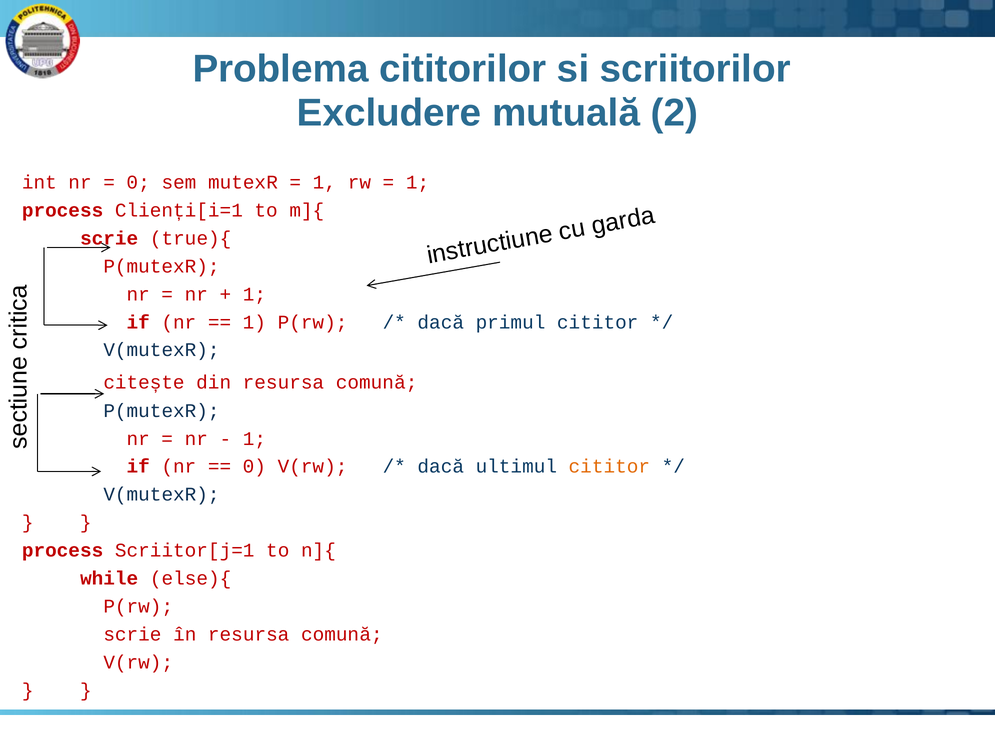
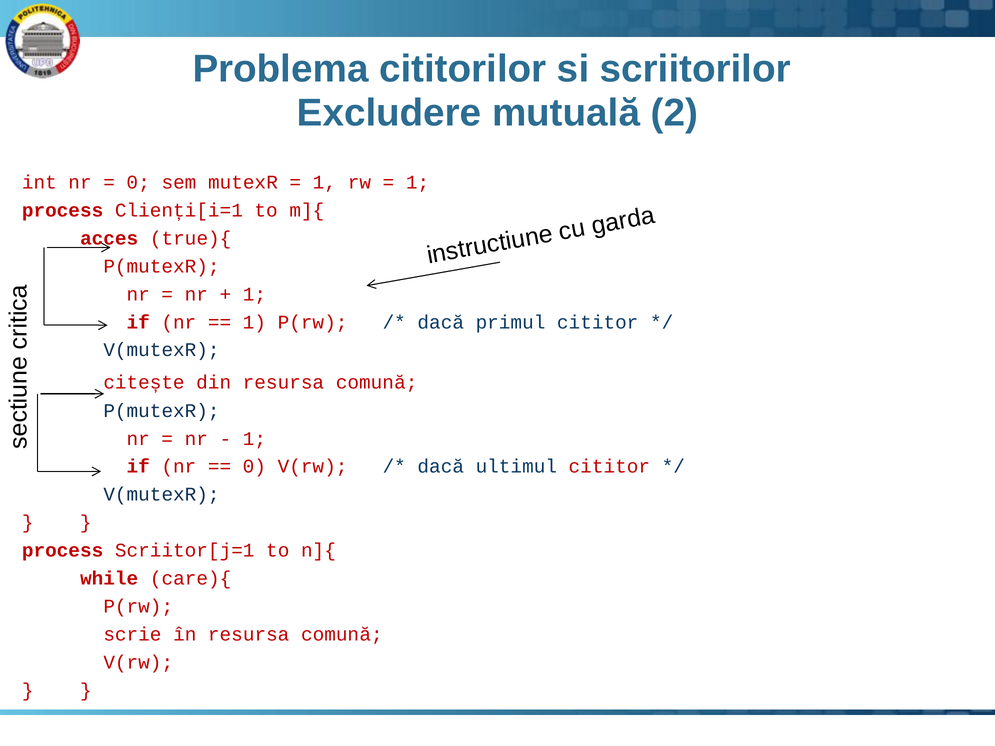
scrie at (109, 238): scrie -> acces
cititor at (609, 467) colour: orange -> red
else){: else){ -> care){
